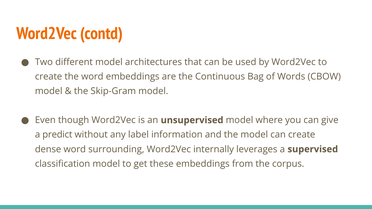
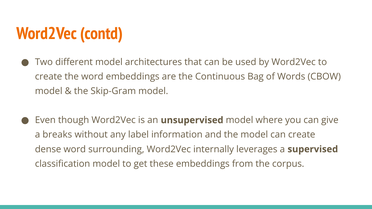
predict: predict -> breaks
